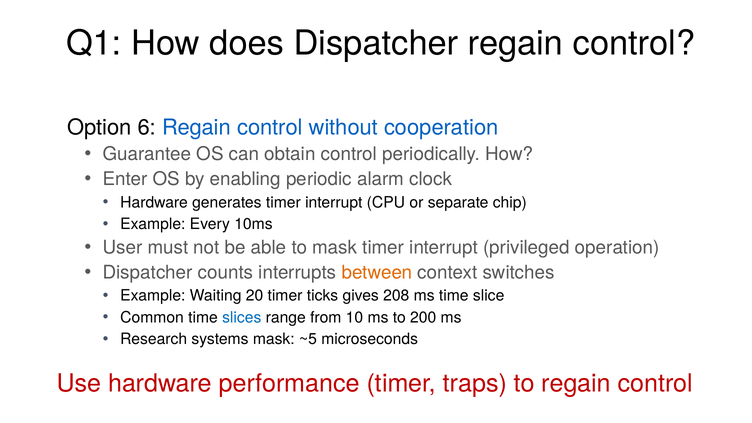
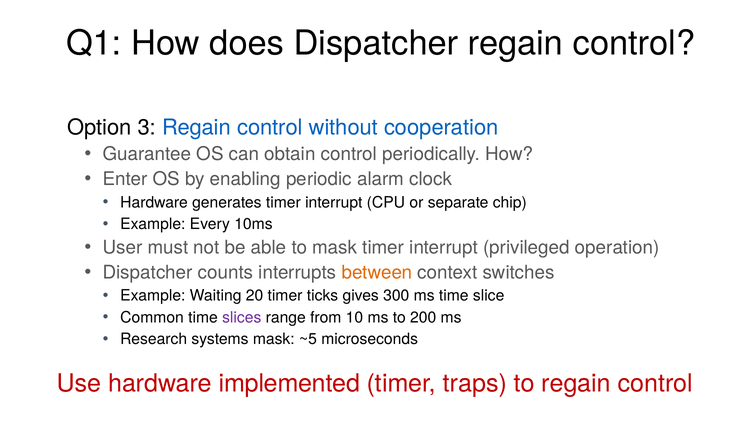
6: 6 -> 3
208: 208 -> 300
slices colour: blue -> purple
performance: performance -> implemented
